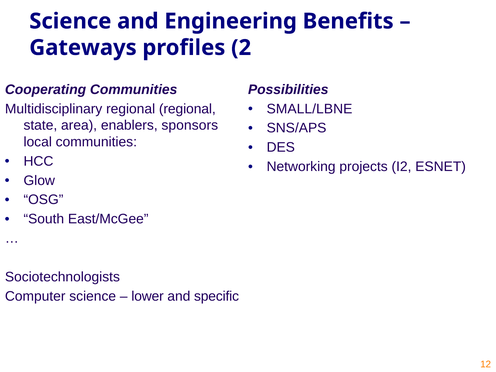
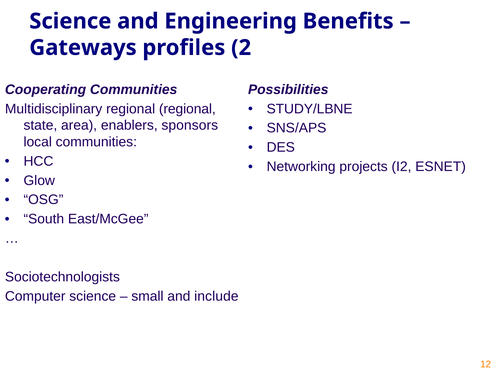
SMALL/LBNE: SMALL/LBNE -> STUDY/LBNE
lower: lower -> small
specific: specific -> include
